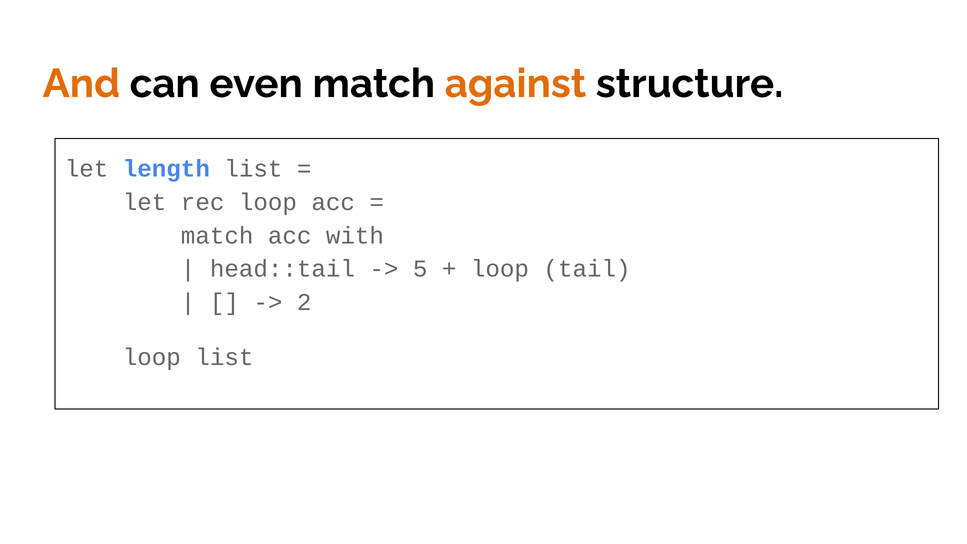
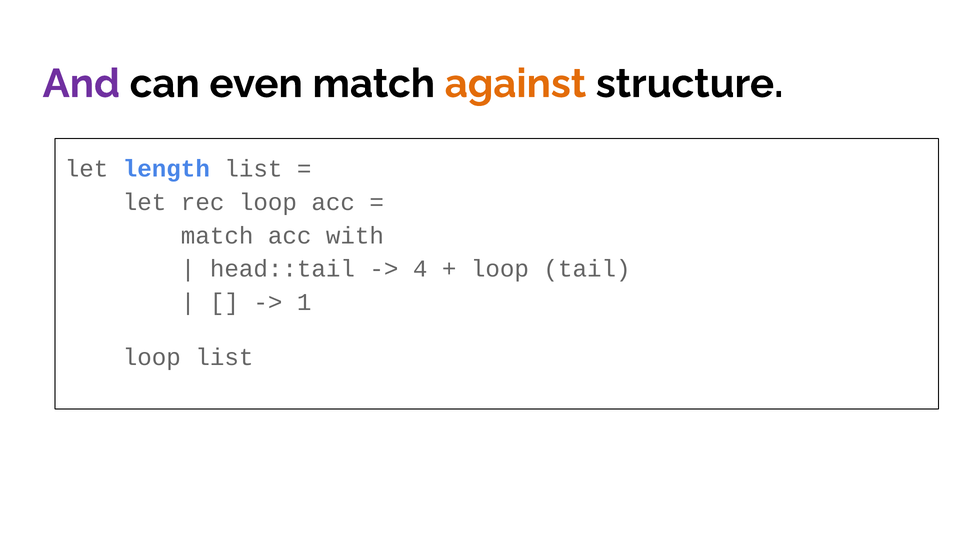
And colour: orange -> purple
5: 5 -> 4
2: 2 -> 1
